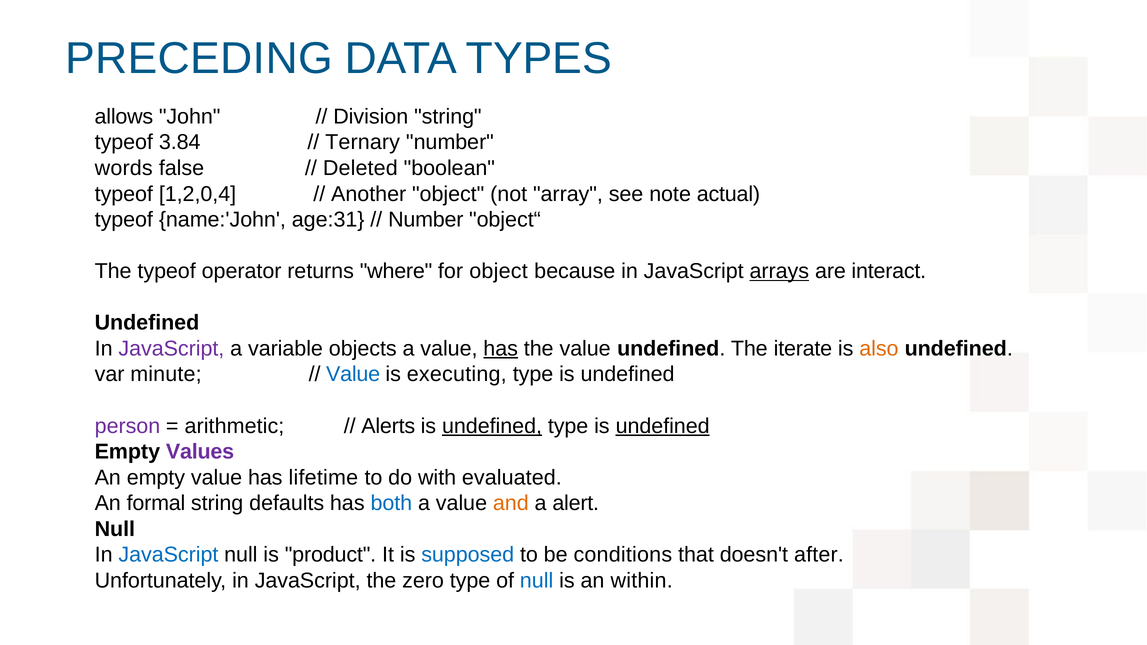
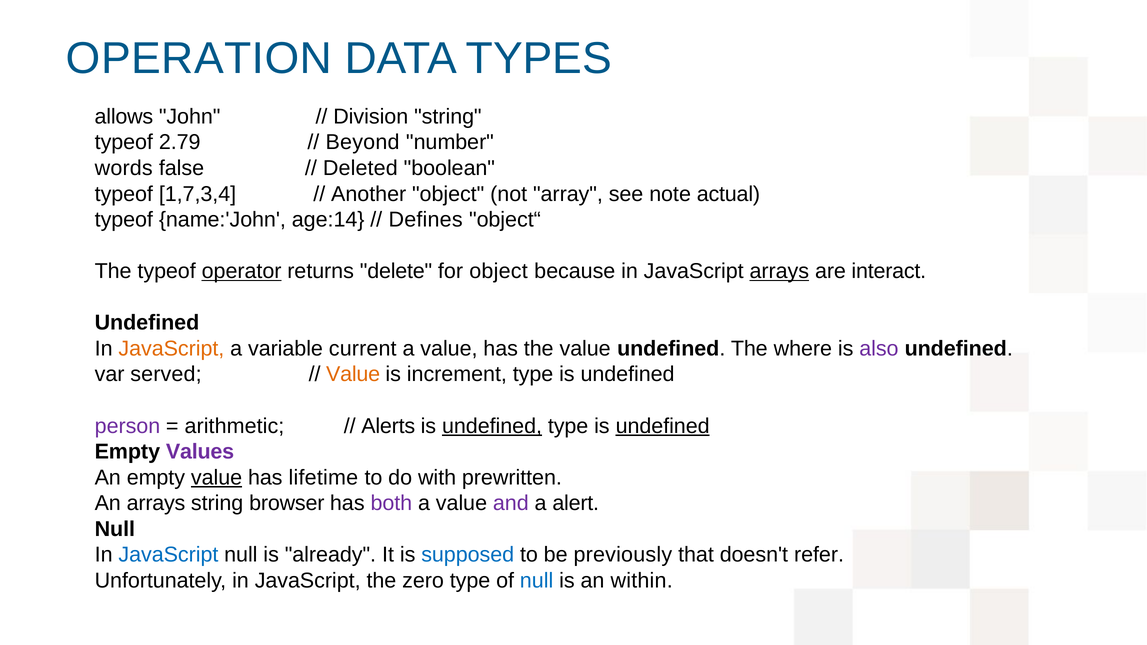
PRECEDING: PRECEDING -> OPERATION
3.84: 3.84 -> 2.79
Ternary: Ternary -> Beyond
1,2,0,4: 1,2,0,4 -> 1,7,3,4
age:31: age:31 -> age:14
Number at (426, 220): Number -> Defines
operator underline: none -> present
where: where -> delete
JavaScript at (171, 349) colour: purple -> orange
objects: objects -> current
has at (501, 349) underline: present -> none
iterate: iterate -> where
also colour: orange -> purple
minute: minute -> served
Value at (353, 374) colour: blue -> orange
executing: executing -> increment
value at (217, 478) underline: none -> present
evaluated: evaluated -> prewritten
An formal: formal -> arrays
defaults: defaults -> browser
both colour: blue -> purple
and colour: orange -> purple
product: product -> already
conditions: conditions -> previously
after: after -> refer
